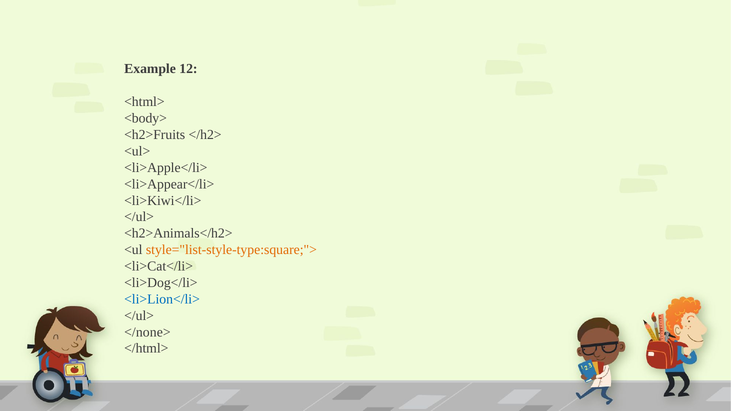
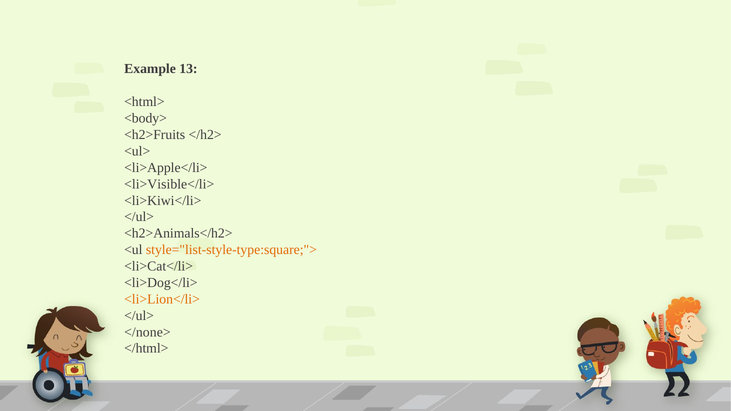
12: 12 -> 13
<li>Appear</li>: <li>Appear</li> -> <li>Visible</li>
<li>Lion</li> colour: blue -> orange
